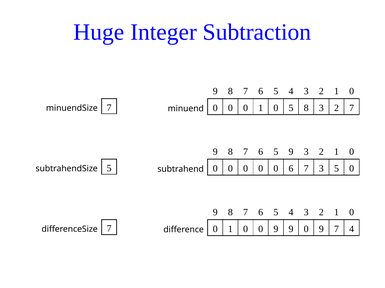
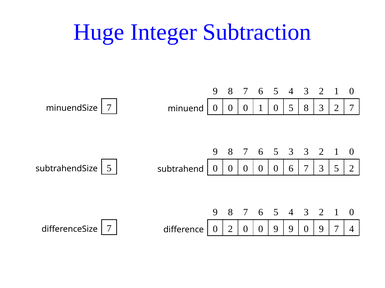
5 9: 9 -> 3
5 0: 0 -> 2
difference 0 1: 1 -> 2
